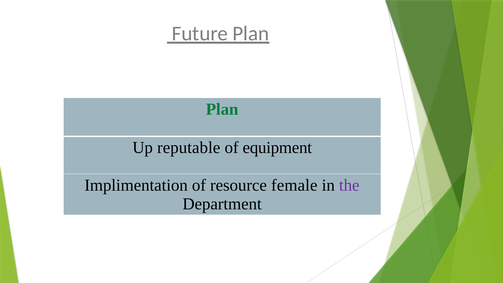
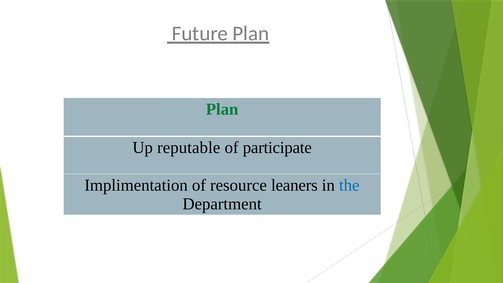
equipment: equipment -> participate
female: female -> leaners
the colour: purple -> blue
